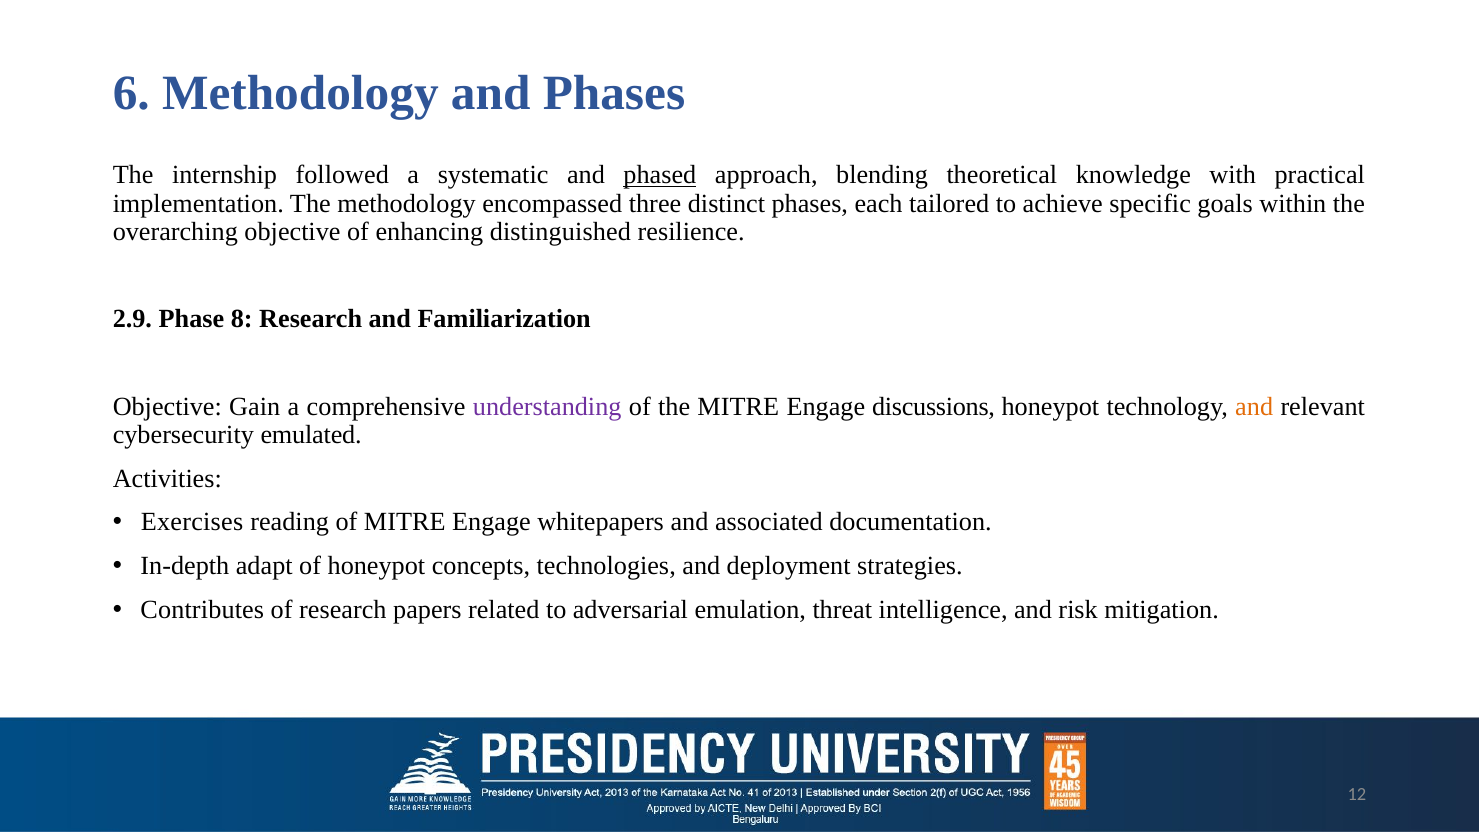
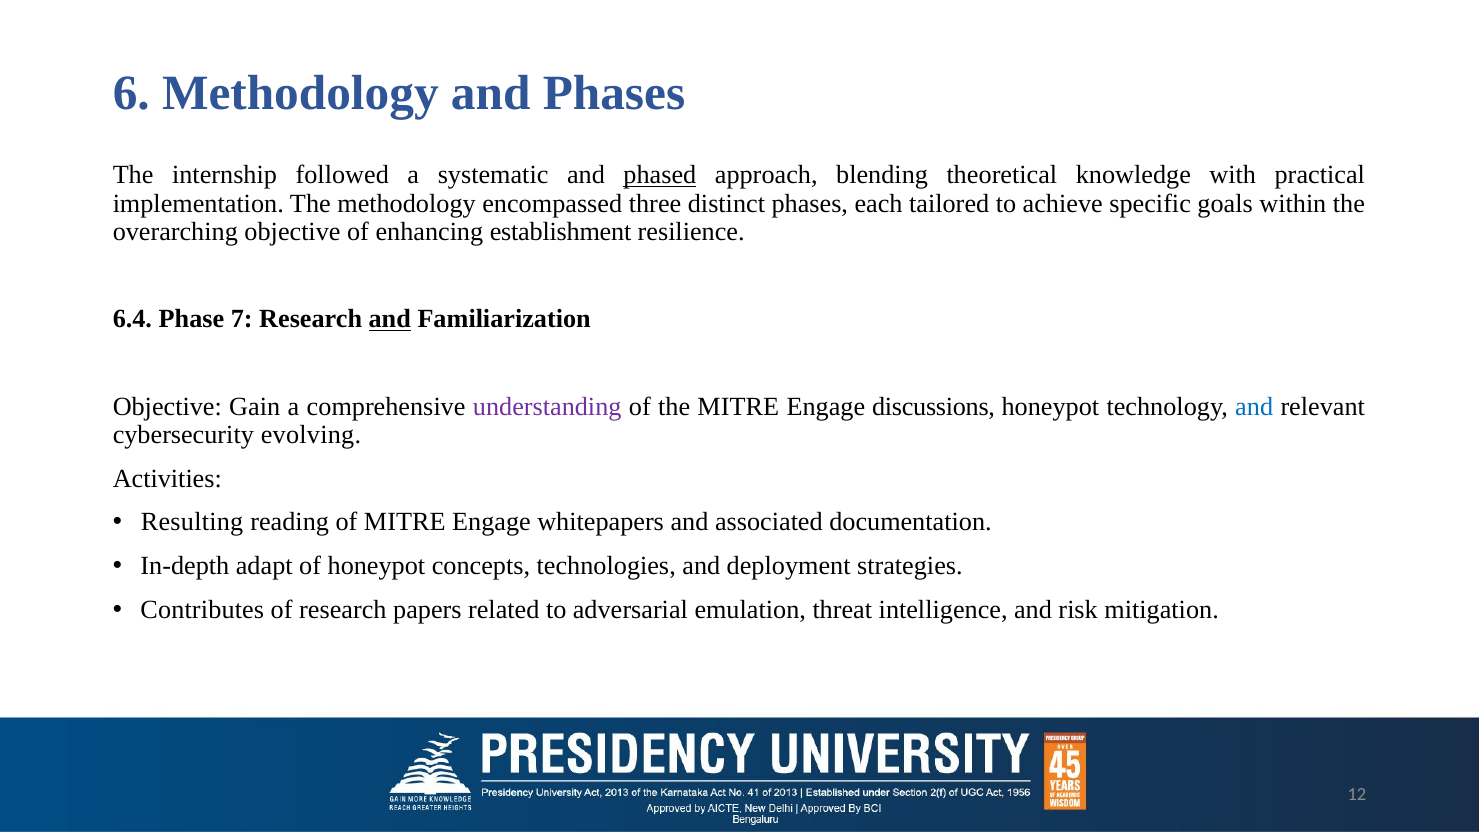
distinguished: distinguished -> establishment
2.9: 2.9 -> 6.4
8: 8 -> 7
and at (390, 319) underline: none -> present
and at (1254, 407) colour: orange -> blue
emulated: emulated -> evolving
Exercises: Exercises -> Resulting
